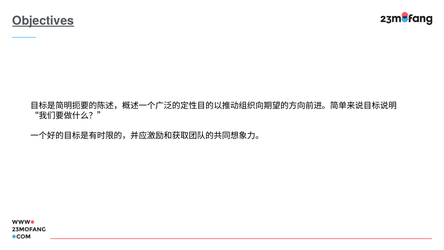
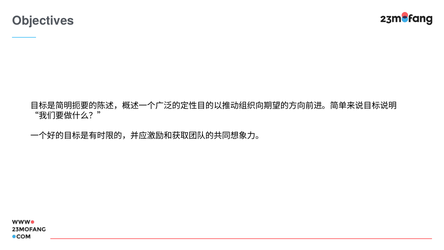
Objectives underline: present -> none
